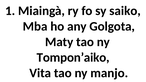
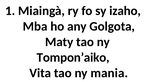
saiko: saiko -> izaho
manjo: manjo -> mania
